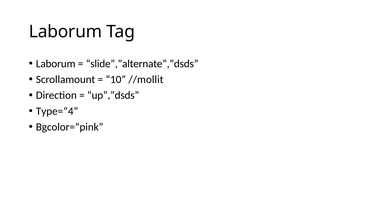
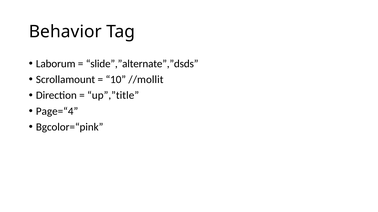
Laborum at (65, 32): Laborum -> Behavior
up”,”dsds: up”,”dsds -> up”,”title
Type=“4: Type=“4 -> Page=“4
